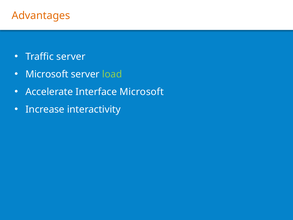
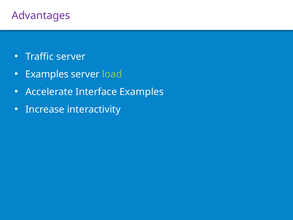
Advantages colour: orange -> purple
Microsoft at (47, 74): Microsoft -> Examples
Interface Microsoft: Microsoft -> Examples
